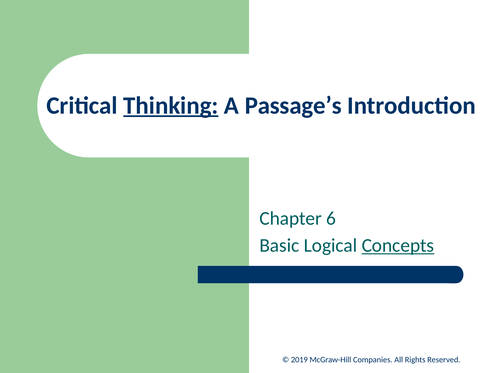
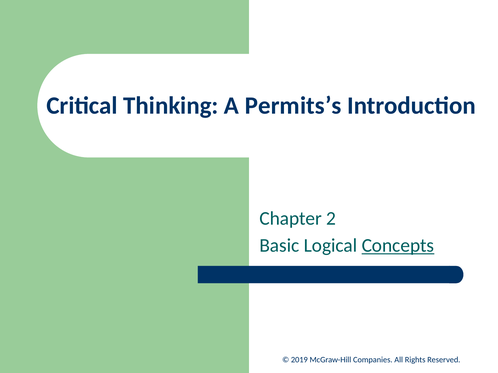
Thinking underline: present -> none
Passage’s: Passage’s -> Permits’s
6: 6 -> 2
